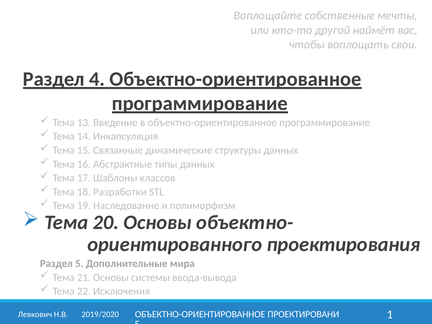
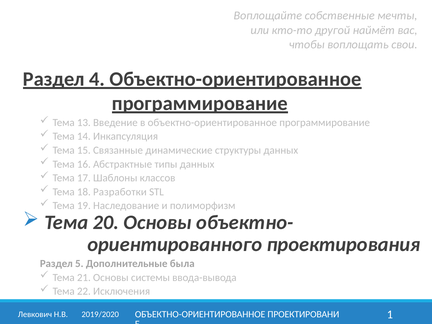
мира: мира -> была
